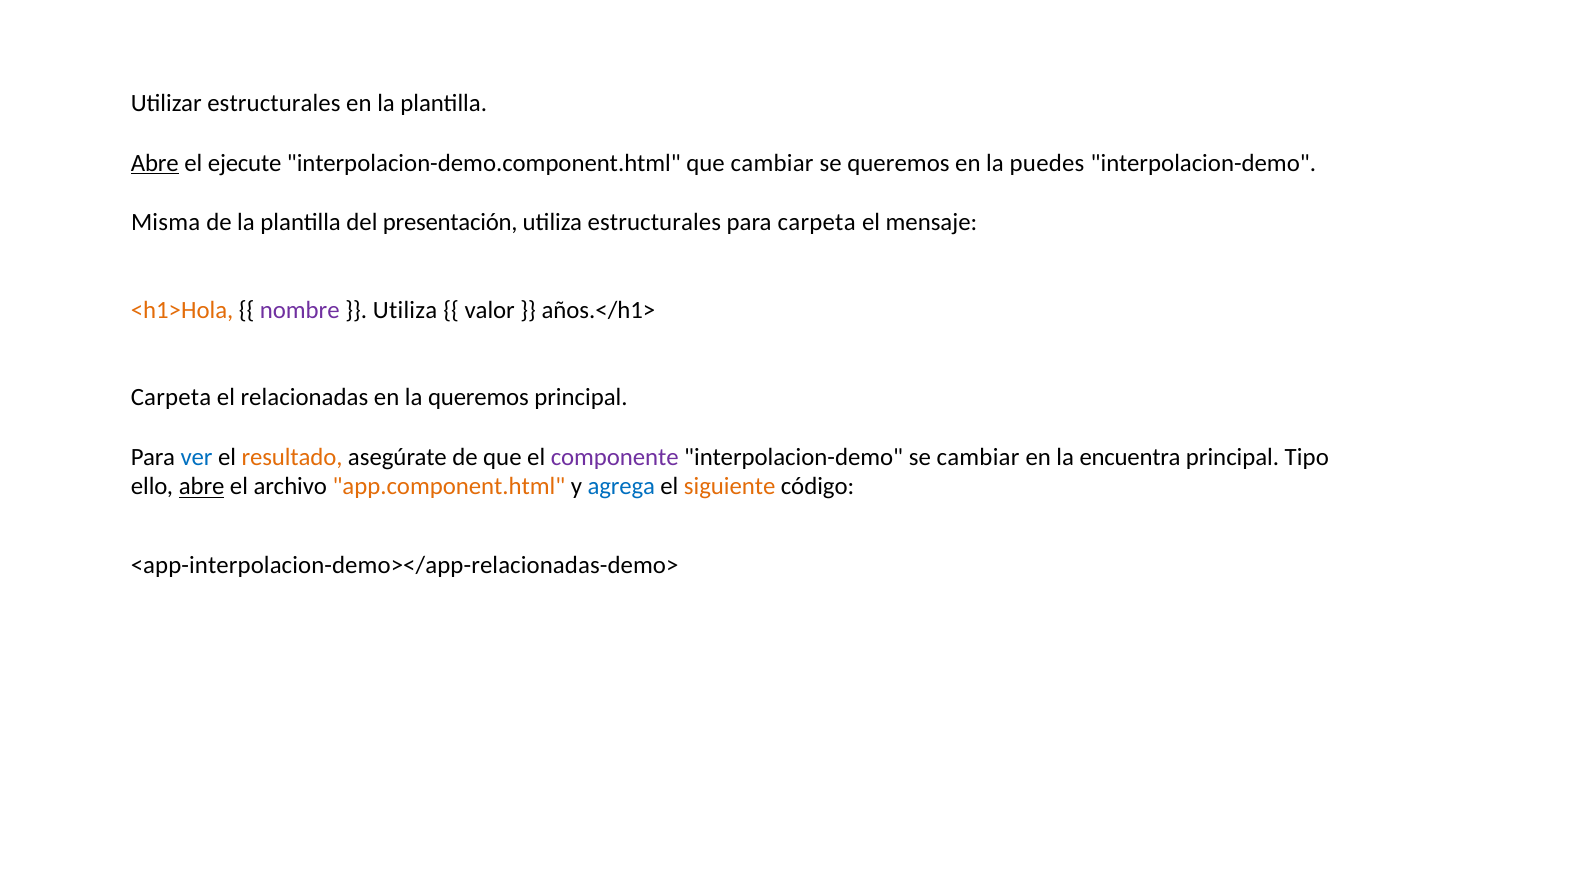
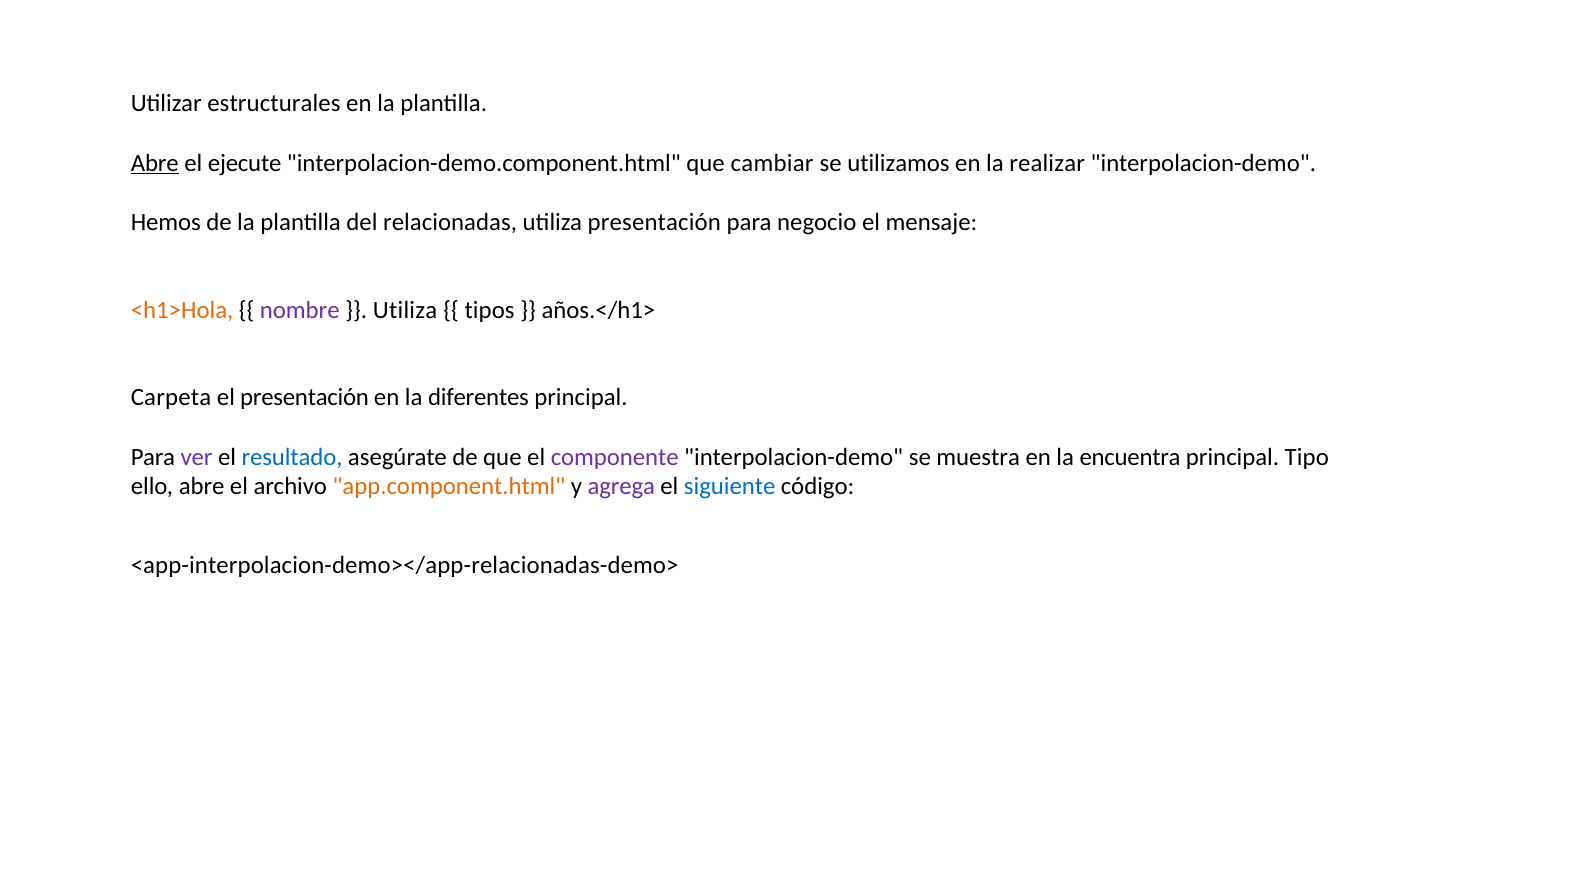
se queremos: queremos -> utilizamos
puedes: puedes -> realizar
Misma: Misma -> Hemos
presentación: presentación -> relacionadas
utiliza estructurales: estructurales -> presentación
para carpeta: carpeta -> negocio
valor: valor -> tipos
el relacionadas: relacionadas -> presentación
la queremos: queremos -> diferentes
ver colour: blue -> purple
resultado colour: orange -> blue
se cambiar: cambiar -> muestra
abre at (202, 487) underline: present -> none
agrega colour: blue -> purple
siguiente colour: orange -> blue
